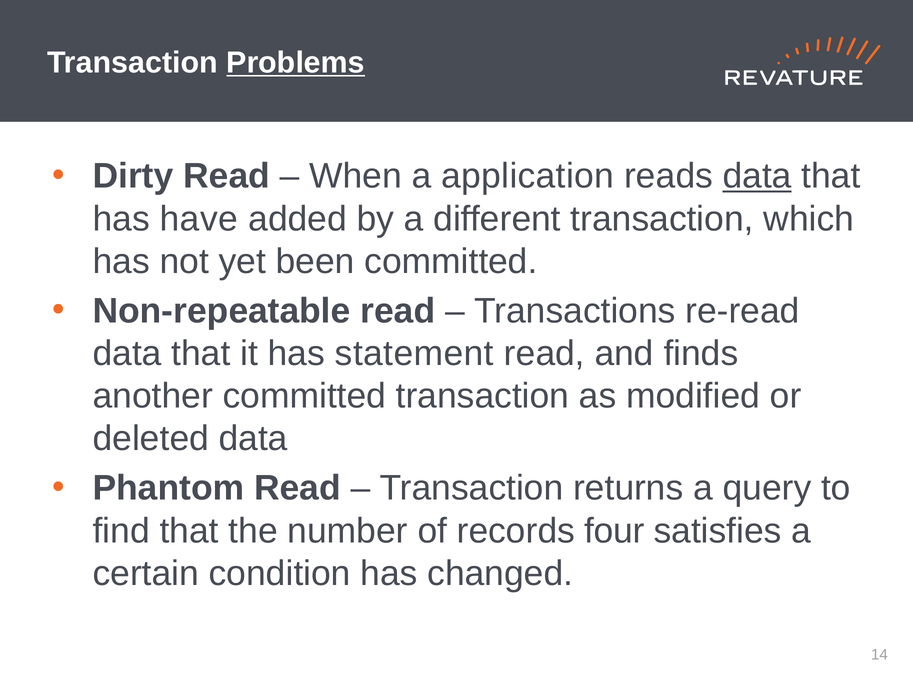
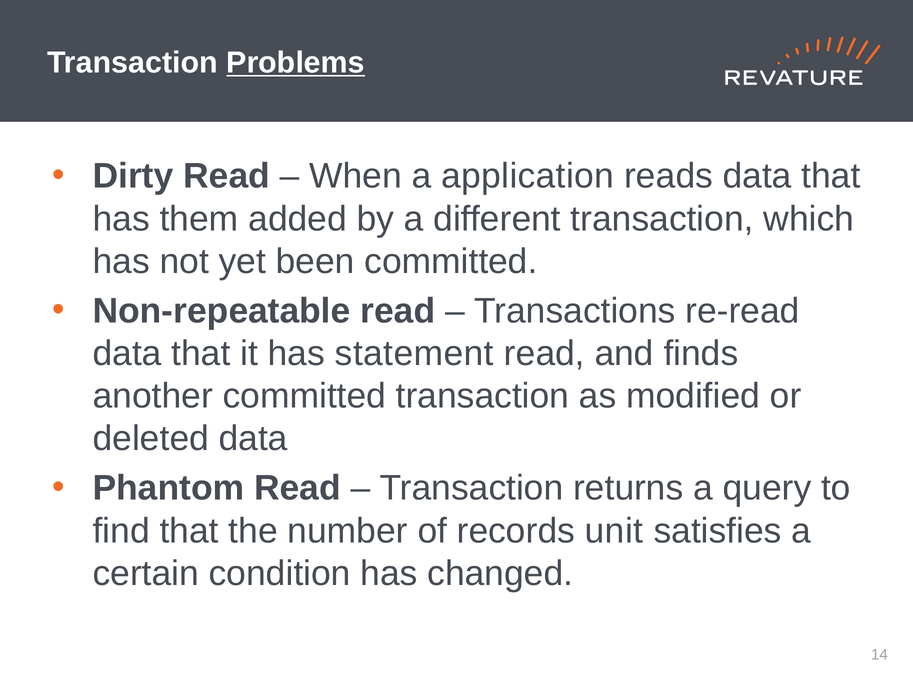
data at (757, 176) underline: present -> none
have: have -> them
four: four -> unit
